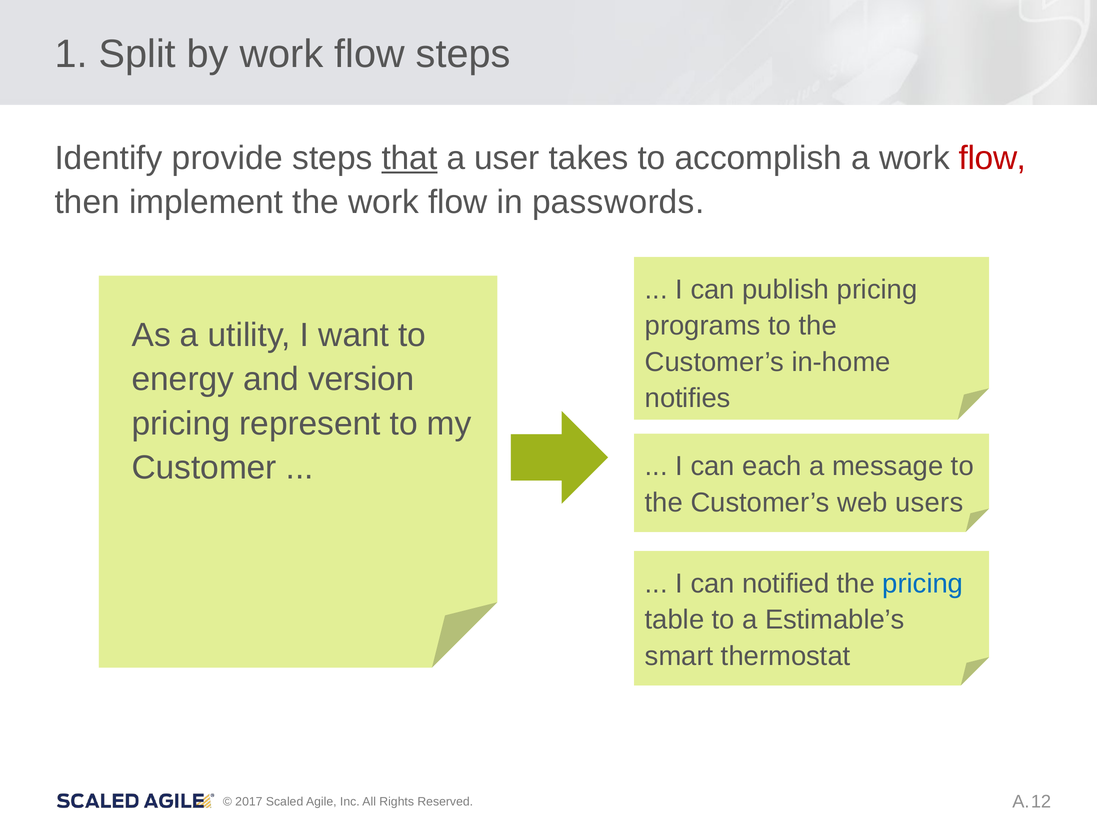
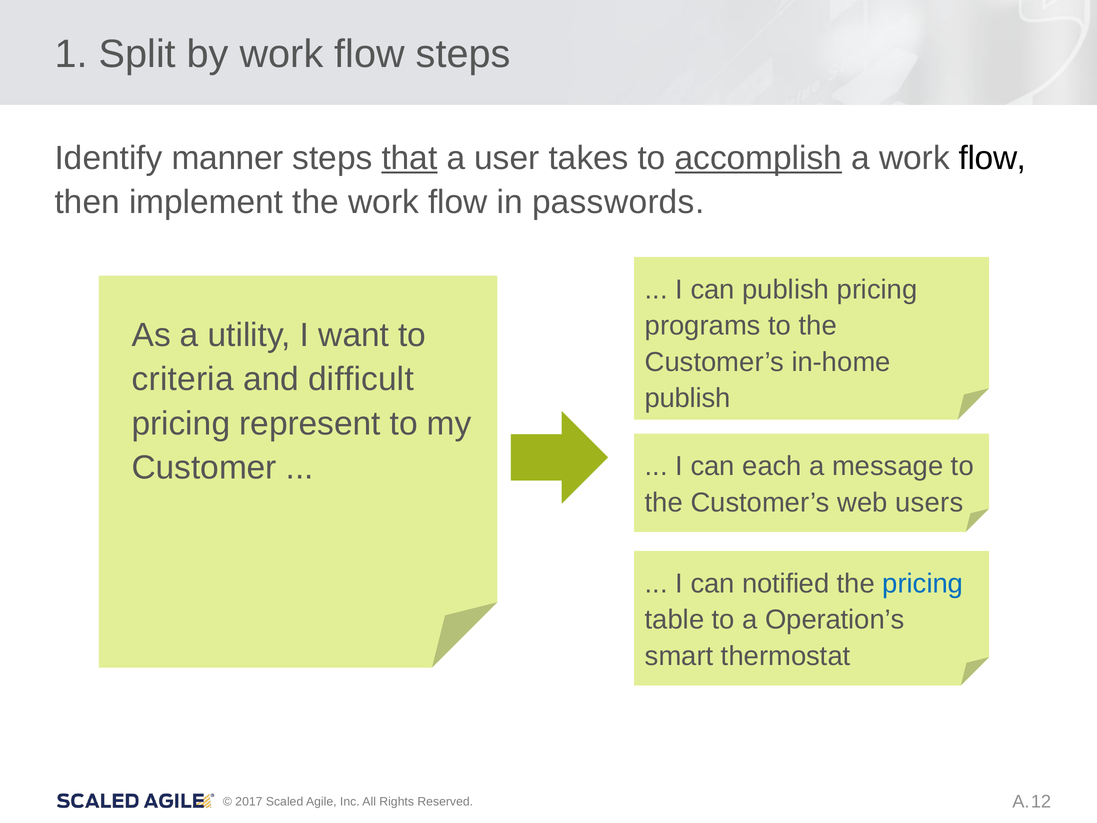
provide: provide -> manner
accomplish underline: none -> present
flow at (993, 158) colour: red -> black
energy: energy -> criteria
version: version -> difficult
notifies at (688, 398): notifies -> publish
Estimable’s: Estimable’s -> Operation’s
